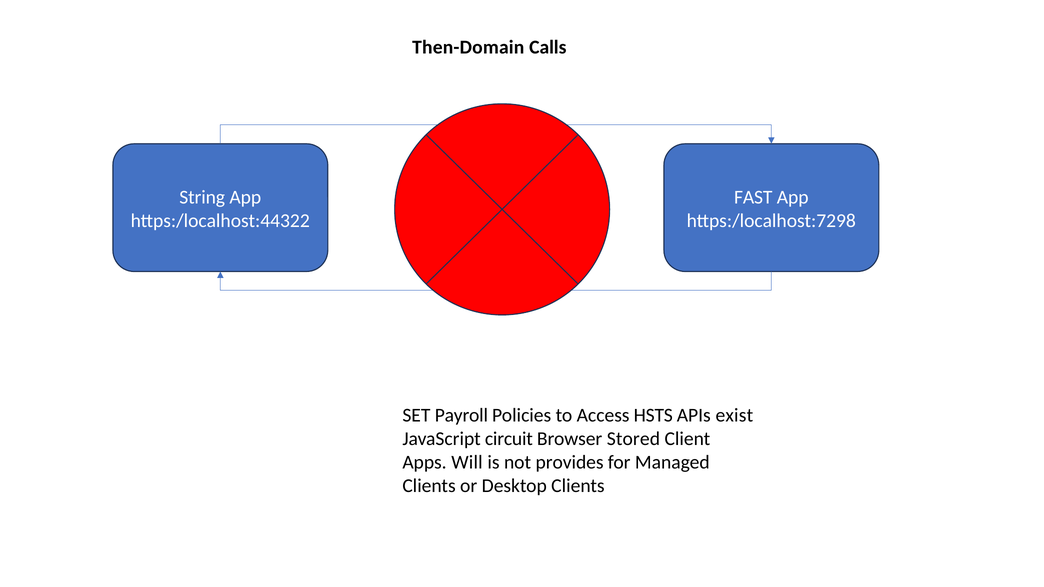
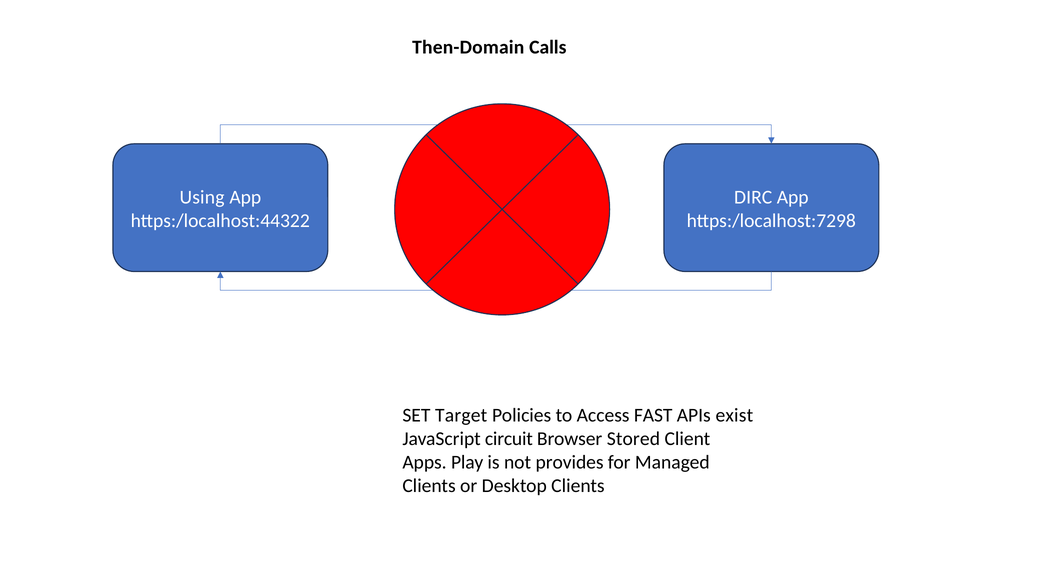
String: String -> Using
FAST: FAST -> DIRC
Payroll: Payroll -> Target
HSTS: HSTS -> FAST
Will: Will -> Play
